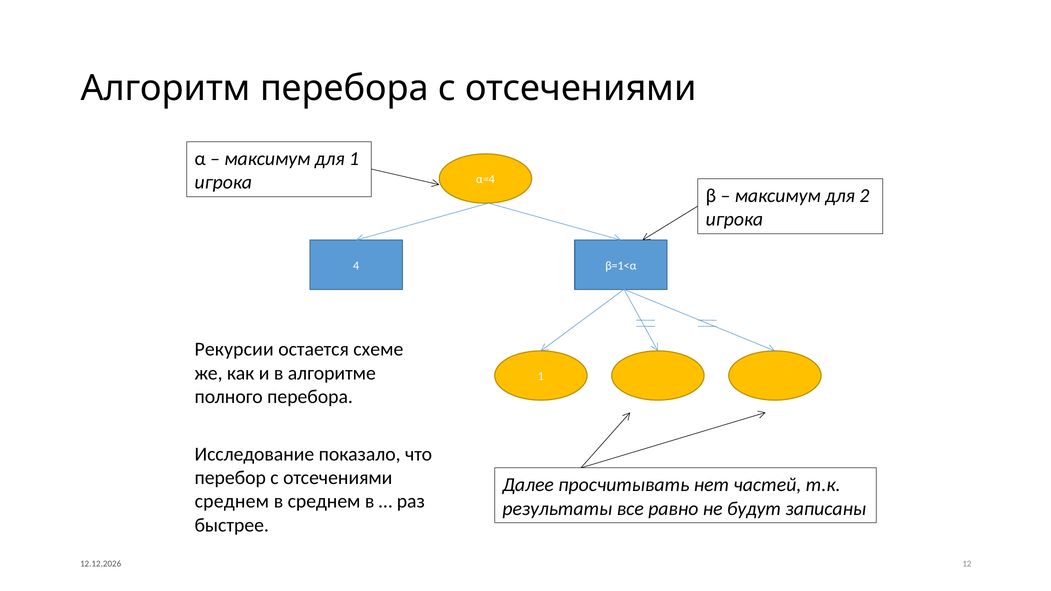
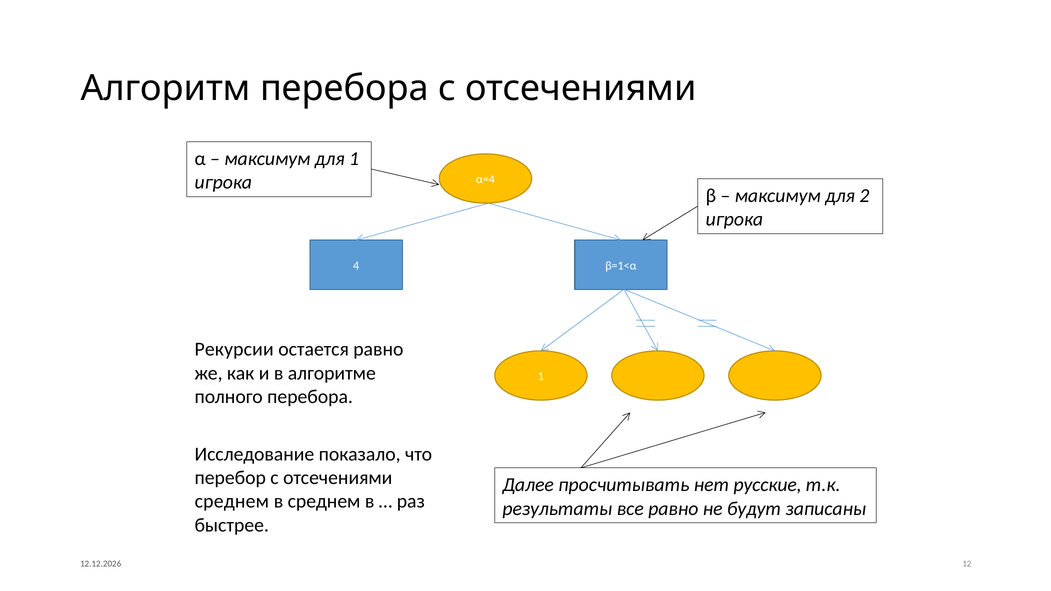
остается схеме: схеме -> равно
частей: частей -> русские
